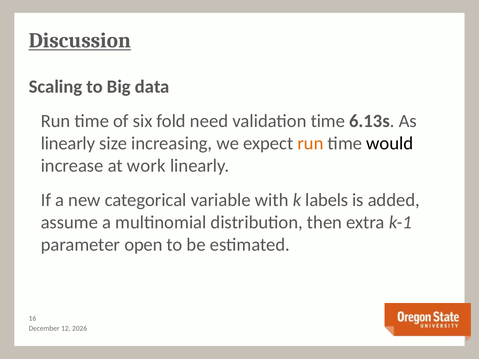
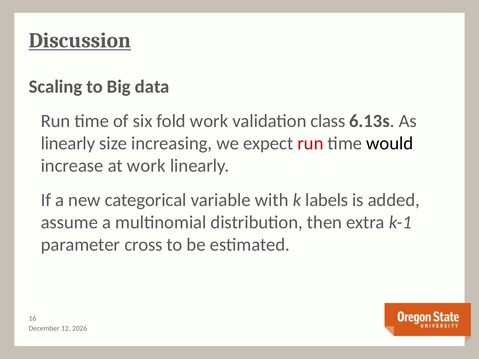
fold need: need -> work
validation time: time -> class
run at (310, 143) colour: orange -> red
open: open -> cross
